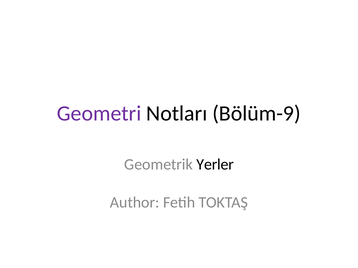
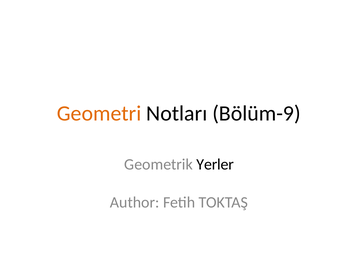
Geometri colour: purple -> orange
